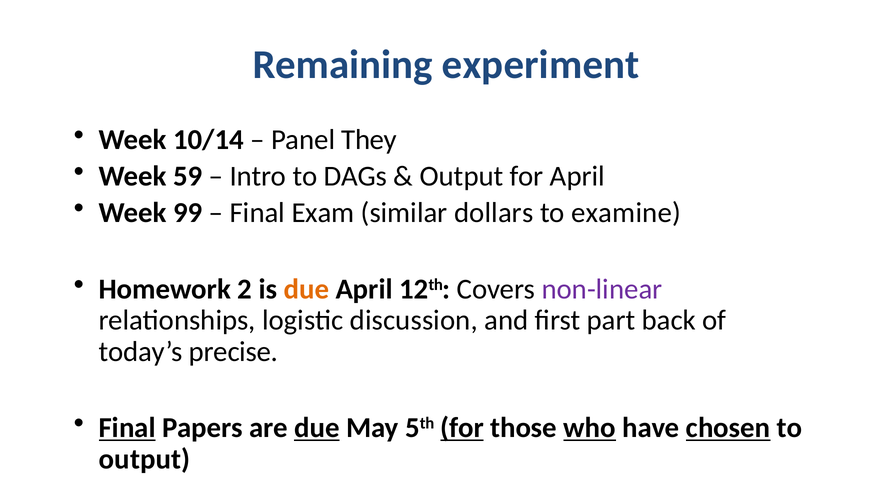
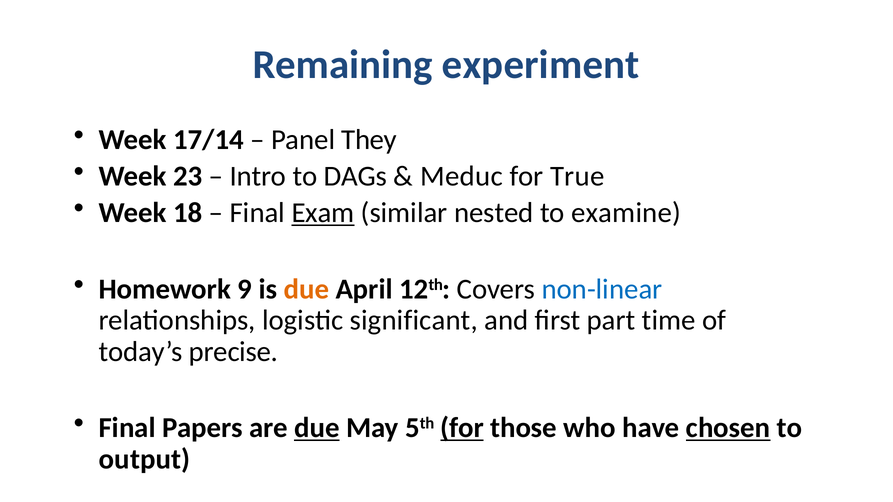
10/14: 10/14 -> 17/14
59: 59 -> 23
Output at (462, 176): Output -> Meduc
for April: April -> True
99: 99 -> 18
Exam underline: none -> present
dollars: dollars -> nested
2: 2 -> 9
non-linear colour: purple -> blue
discussion: discussion -> significant
back: back -> time
Final at (127, 428) underline: present -> none
who underline: present -> none
